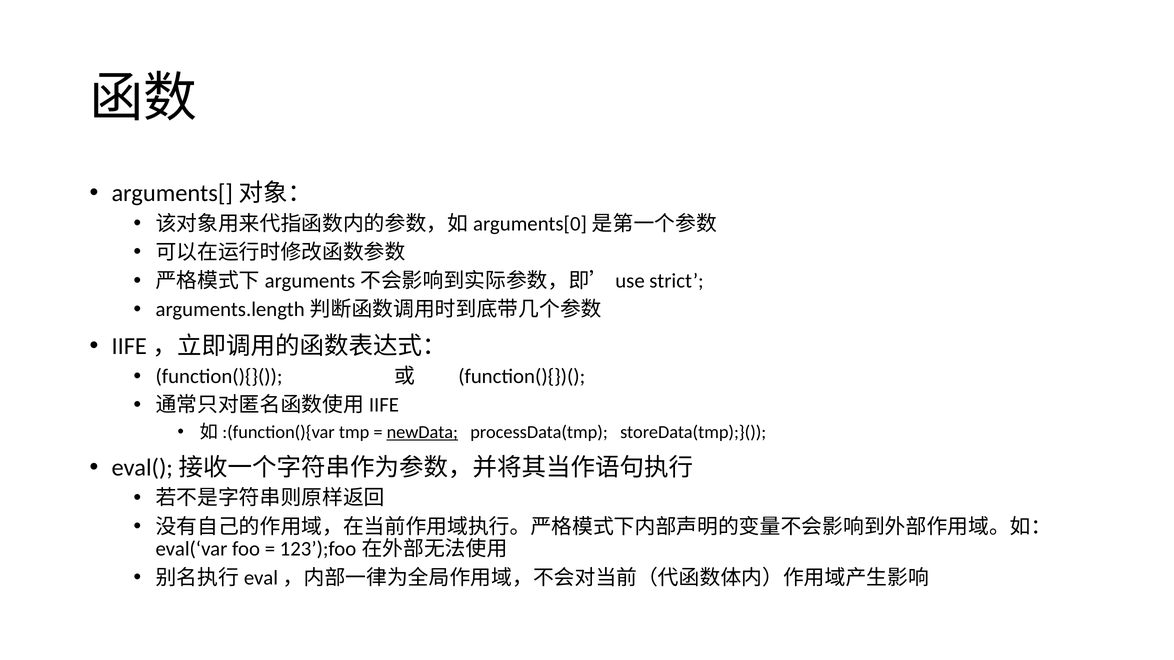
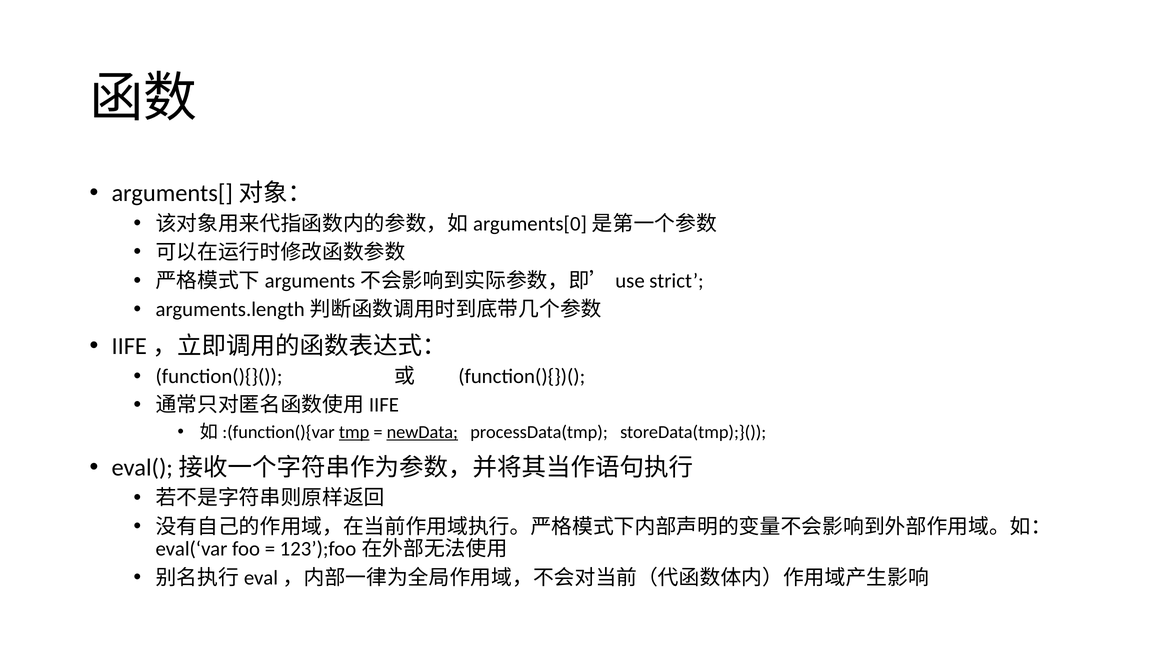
tmp underline: none -> present
